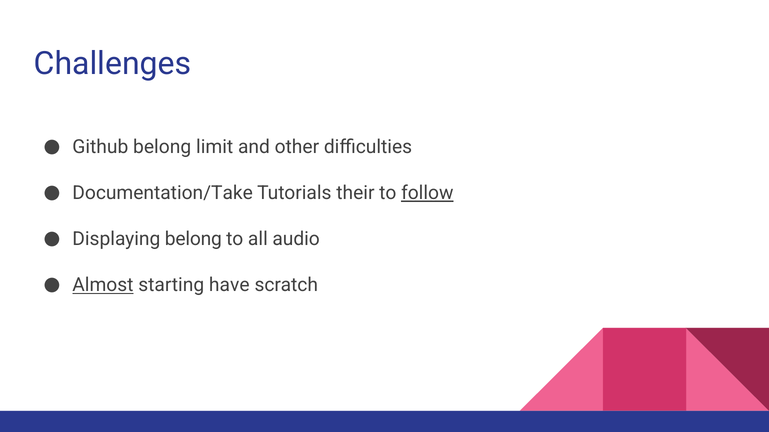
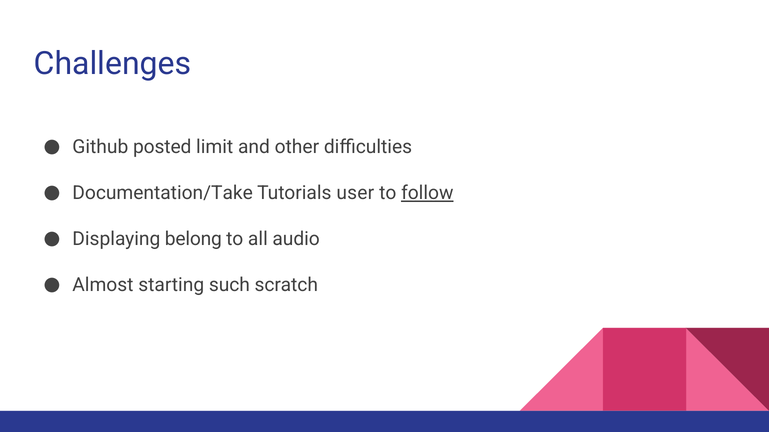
Github belong: belong -> posted
their: their -> user
Almost underline: present -> none
have: have -> such
